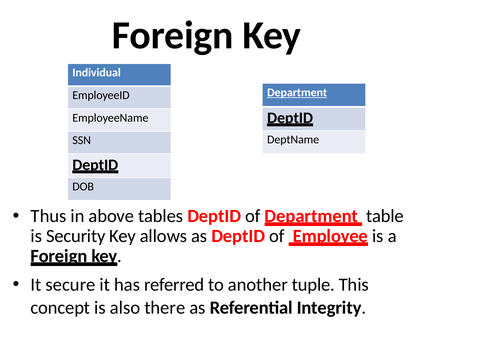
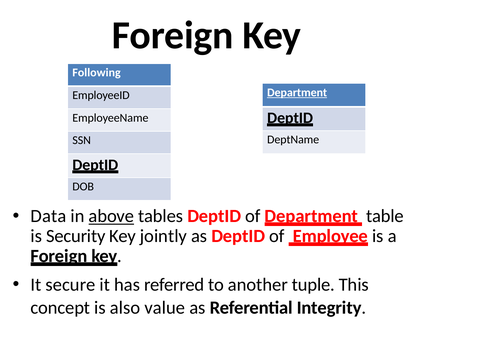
Individual: Individual -> Following
Thus: Thus -> Data
above underline: none -> present
allows: allows -> jointly
there: there -> value
